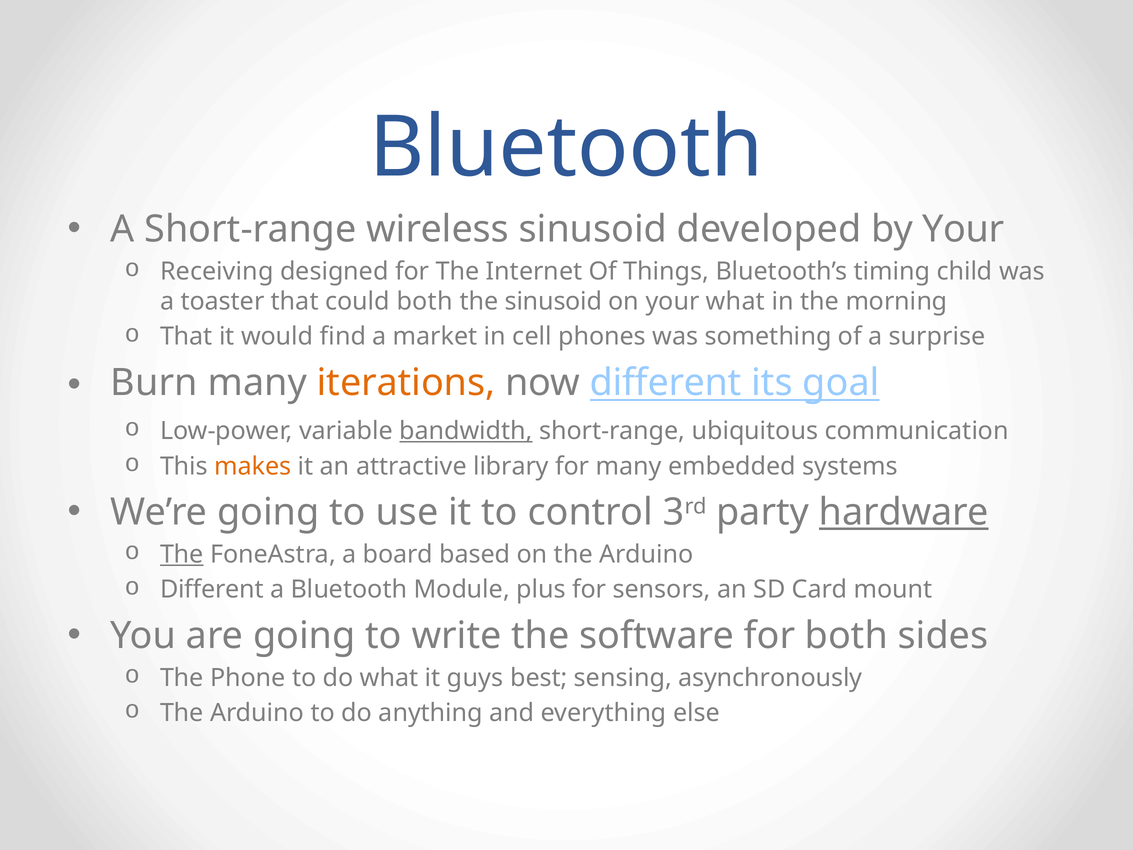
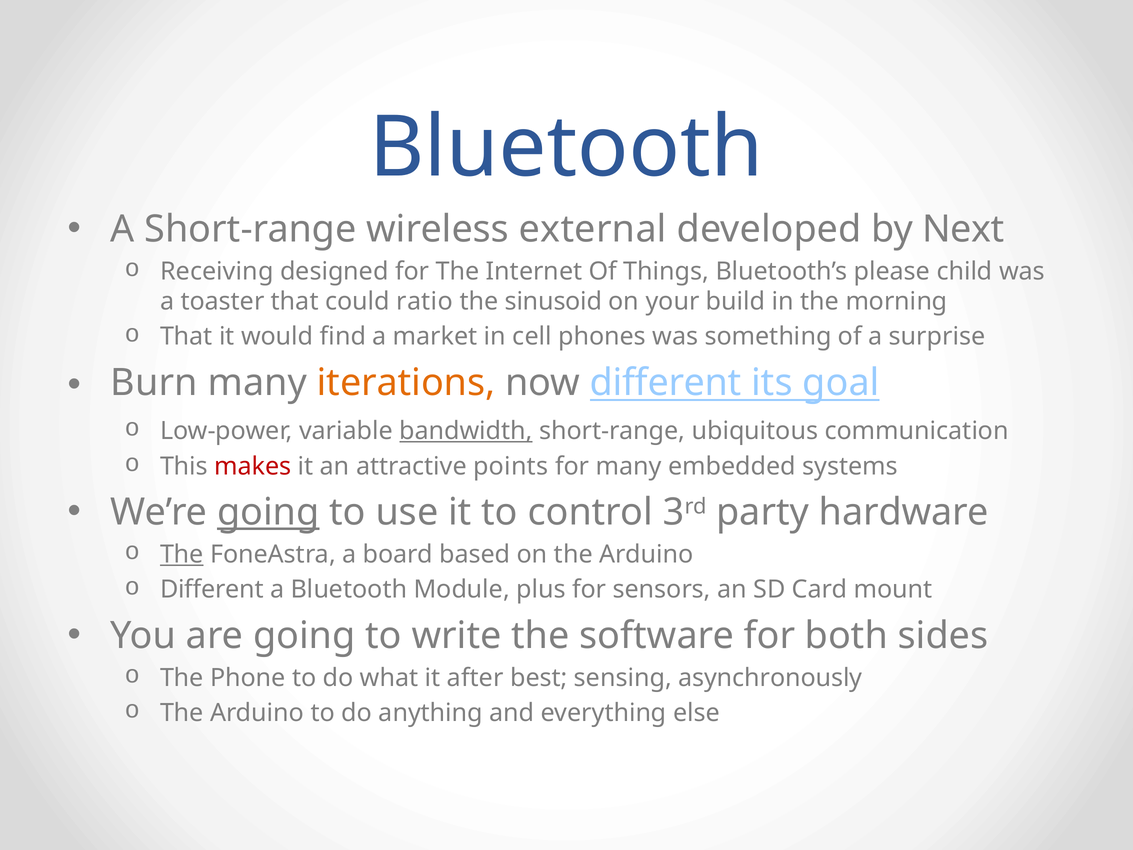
wireless sinusoid: sinusoid -> external
by Your: Your -> Next
timing: timing -> please
could both: both -> ratio
your what: what -> build
makes colour: orange -> red
library: library -> points
going at (268, 512) underline: none -> present
hardware underline: present -> none
guys: guys -> after
